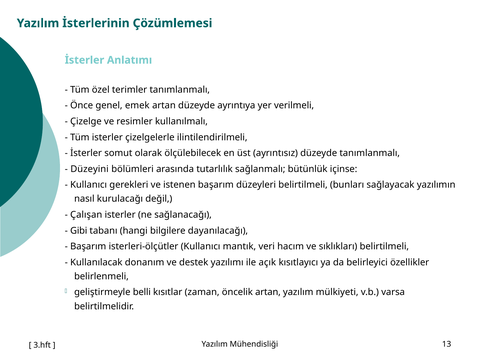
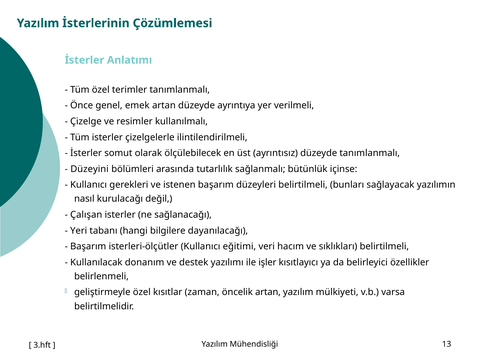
Gibi: Gibi -> Yeri
mantık: mantık -> eğitimi
açık: açık -> işler
geliştirmeyle belli: belli -> özel
